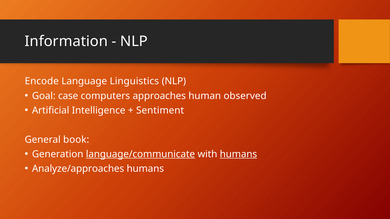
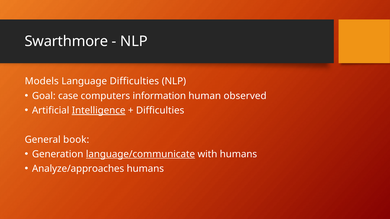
Information: Information -> Swarthmore
Encode: Encode -> Models
Language Linguistics: Linguistics -> Difficulties
approaches: approaches -> information
Intelligence underline: none -> present
Sentiment at (160, 111): Sentiment -> Difficulties
humans at (238, 154) underline: present -> none
